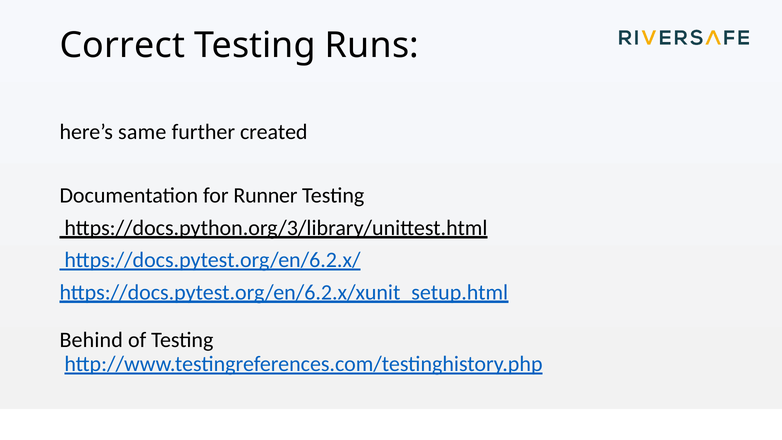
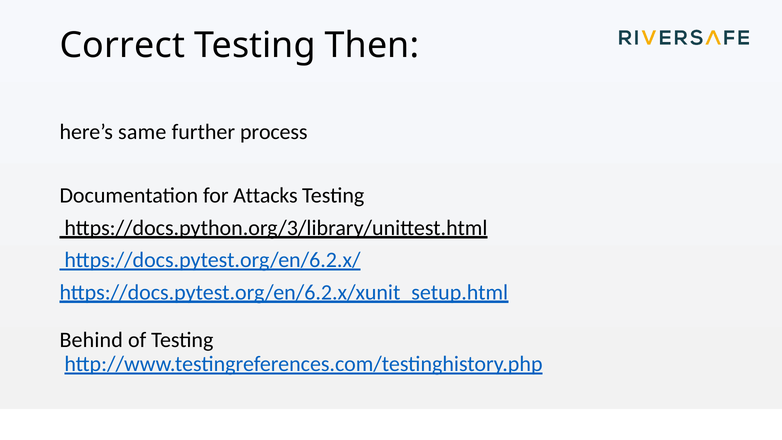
Runs: Runs -> Then
created: created -> process
Runner: Runner -> Attacks
